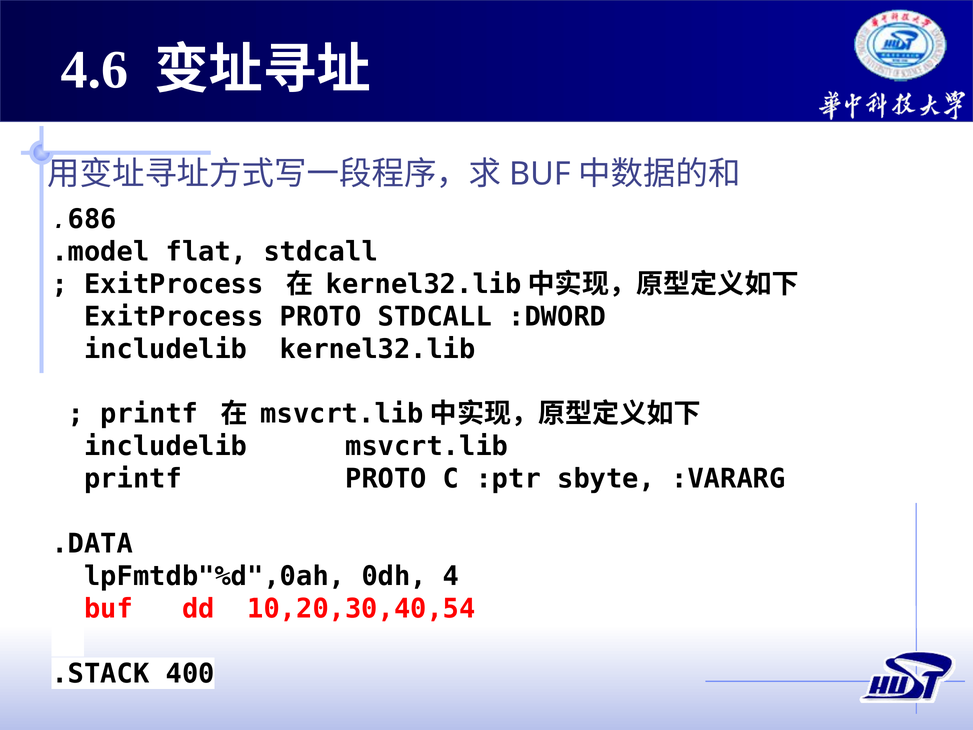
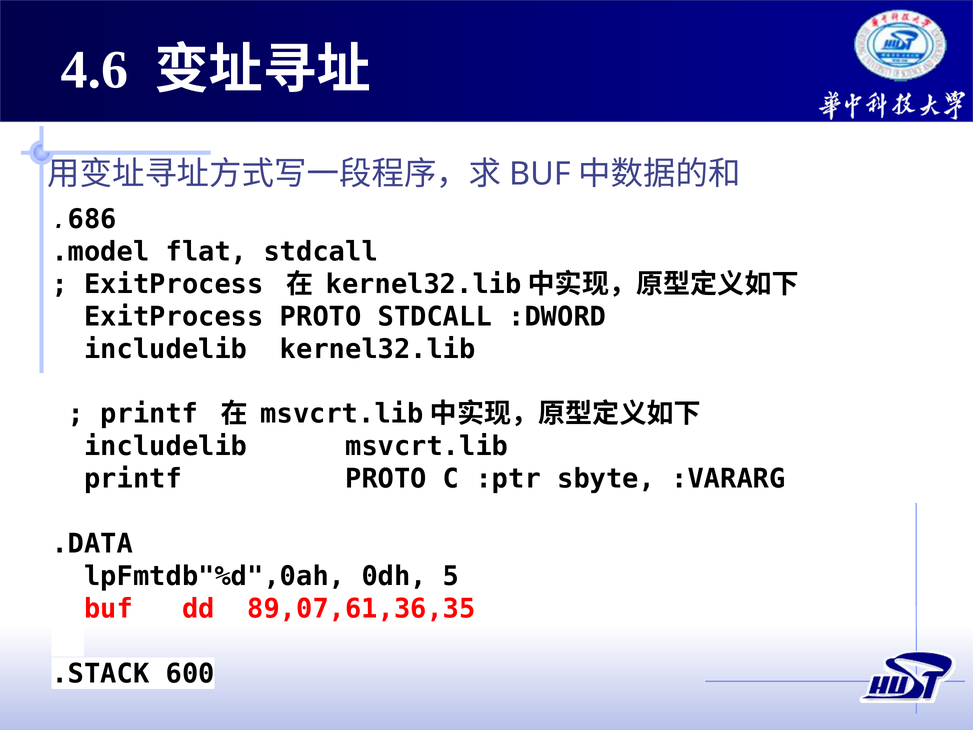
4: 4 -> 5
10,20,30,40,54: 10,20,30,40,54 -> 89,07,61,36,35
400: 400 -> 600
